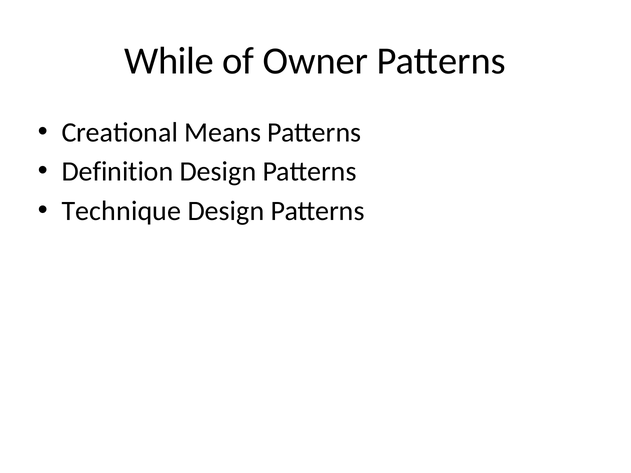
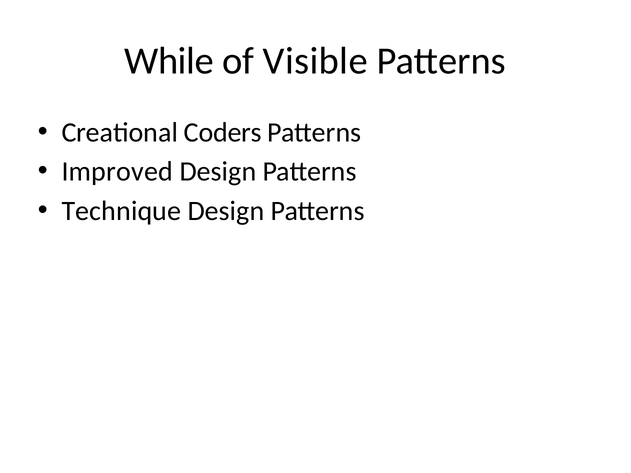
Owner: Owner -> Visible
Means: Means -> Coders
Definition: Definition -> Improved
